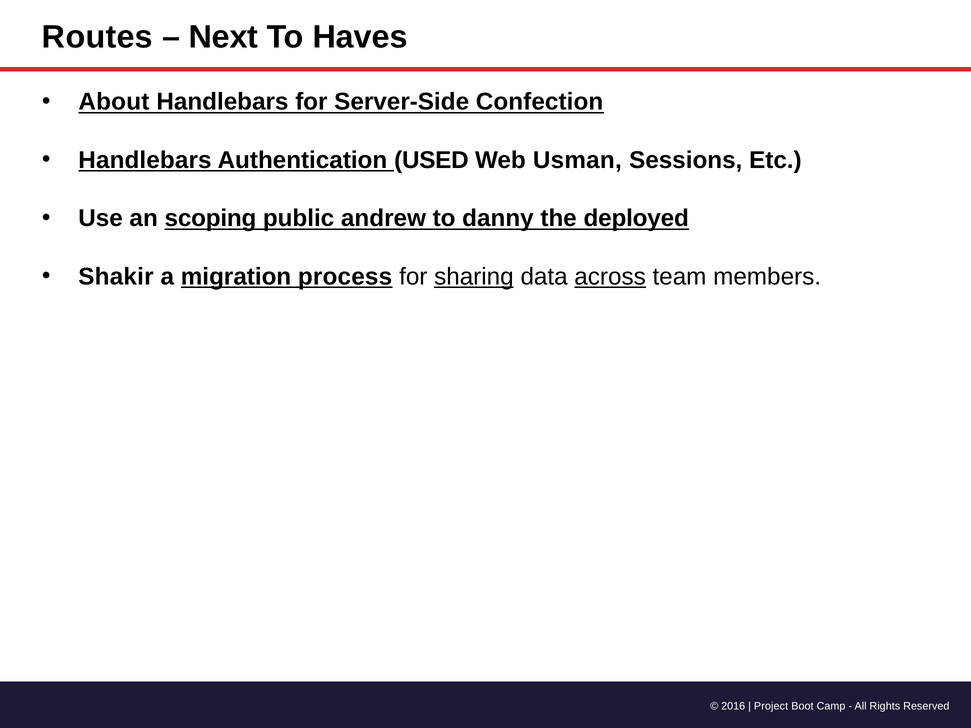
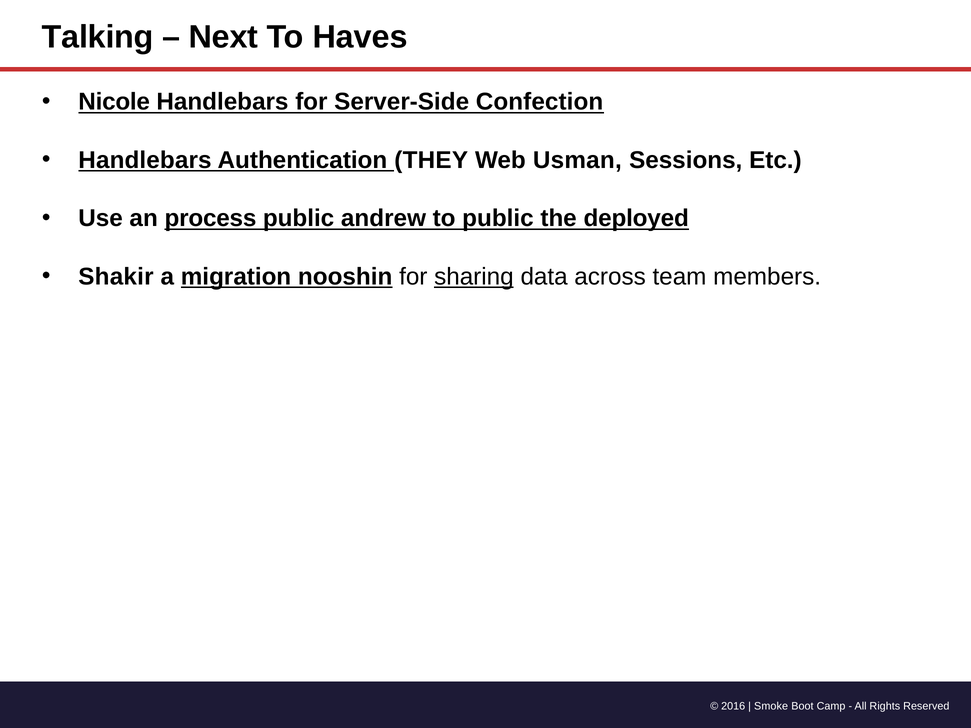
Routes: Routes -> Talking
About: About -> Nicole
USED: USED -> THEY
scoping: scoping -> process
to danny: danny -> public
process: process -> nooshin
across underline: present -> none
Project: Project -> Smoke
